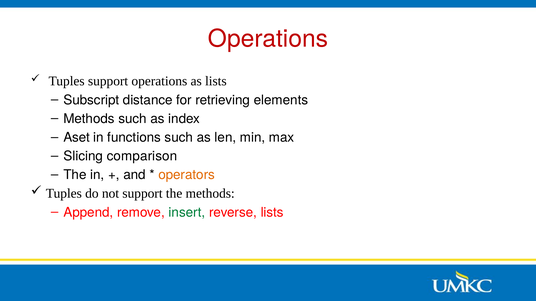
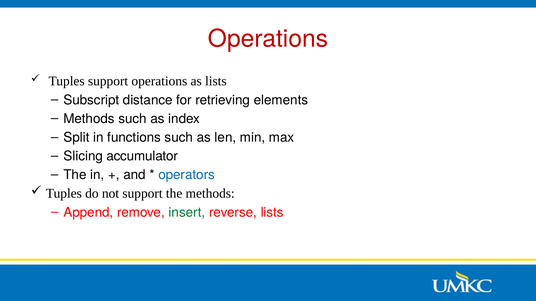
Aset: Aset -> Split
comparison: comparison -> accumulator
operators colour: orange -> blue
